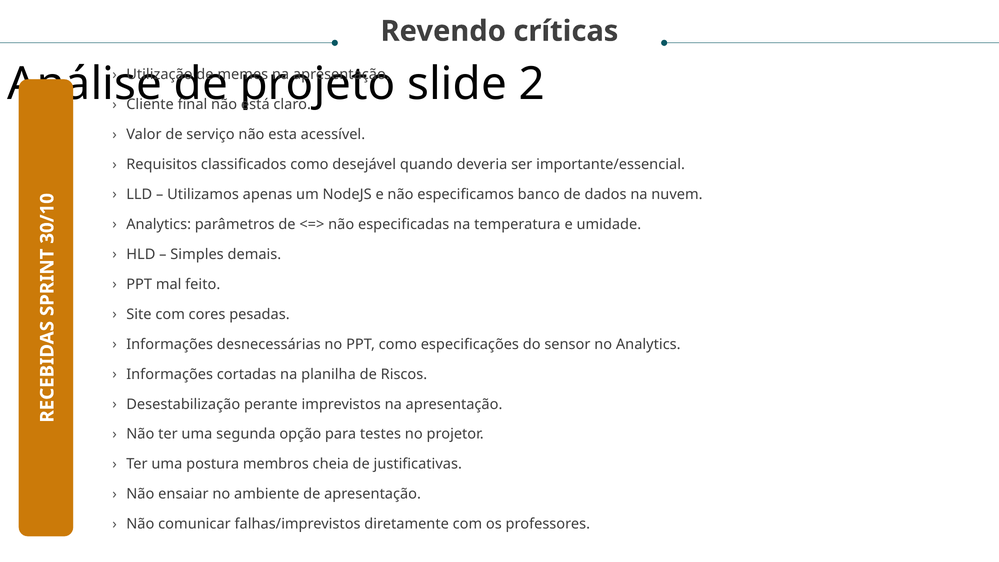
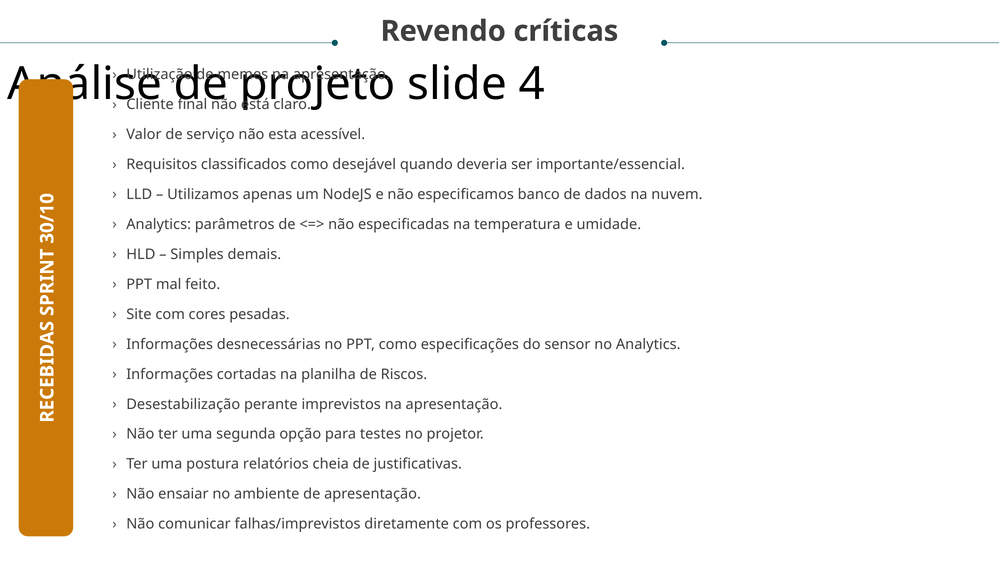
2: 2 -> 4
membros: membros -> relatórios
